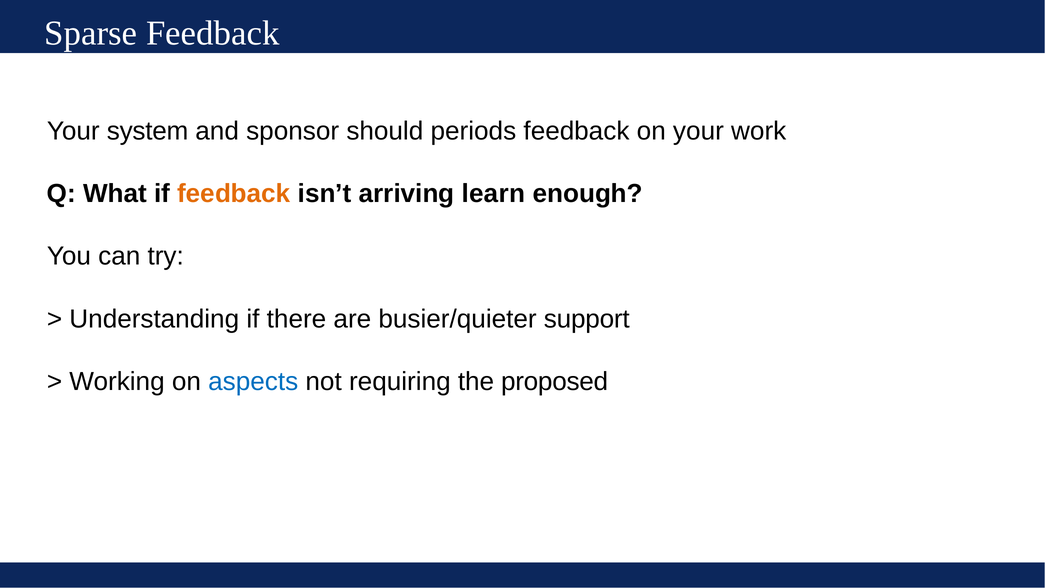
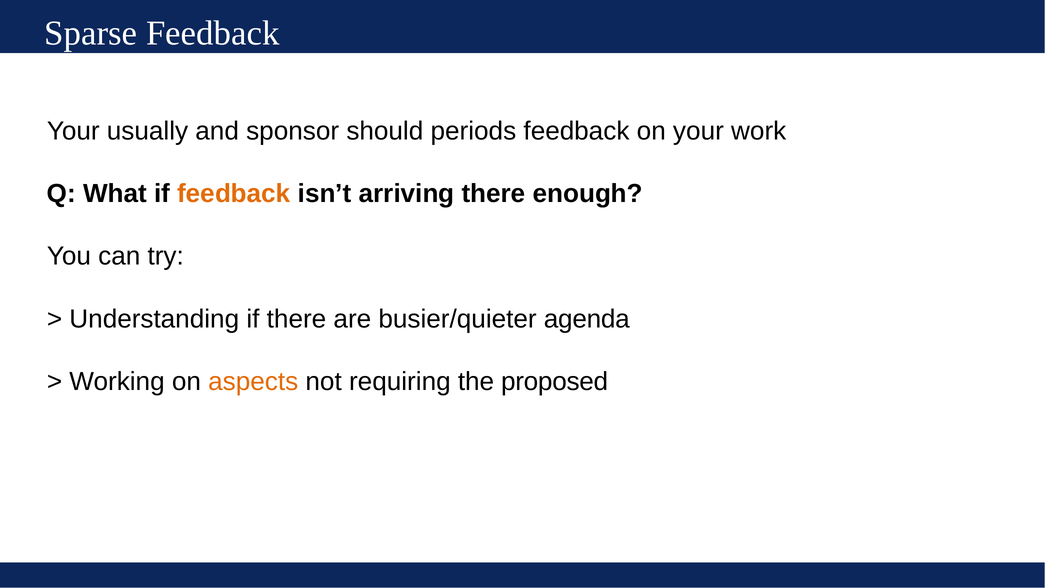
system: system -> usually
arriving learn: learn -> there
support: support -> agenda
aspects colour: blue -> orange
